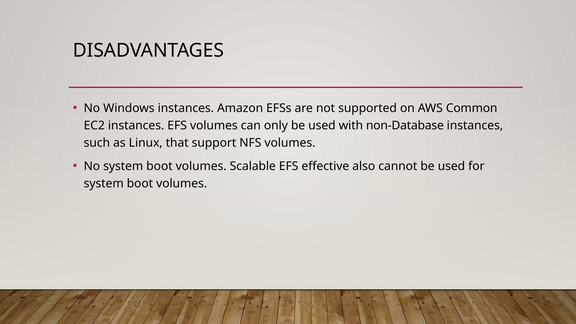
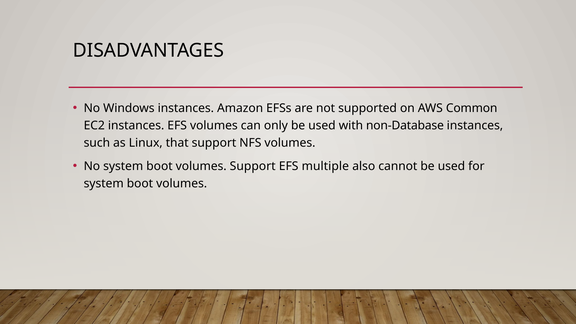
volumes Scalable: Scalable -> Support
effective: effective -> multiple
